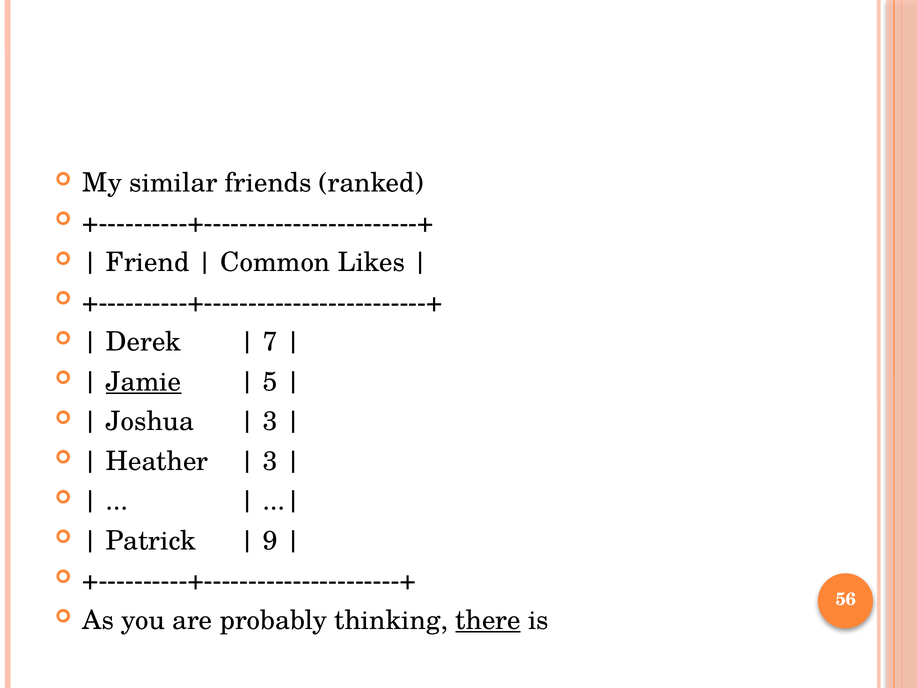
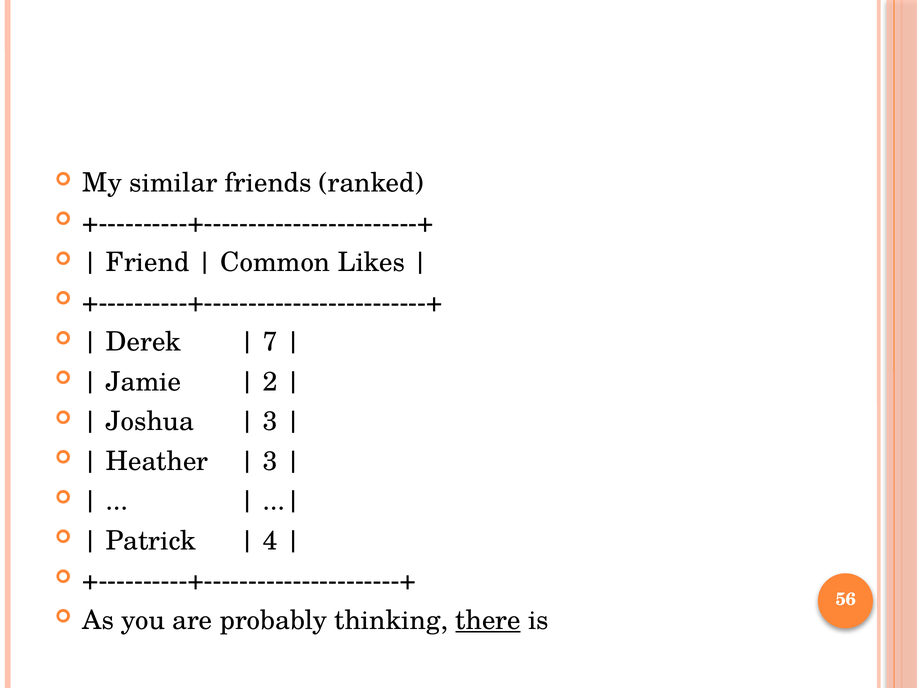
Jamie underline: present -> none
5: 5 -> 2
9: 9 -> 4
